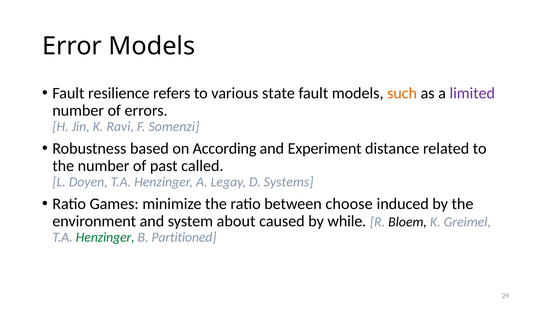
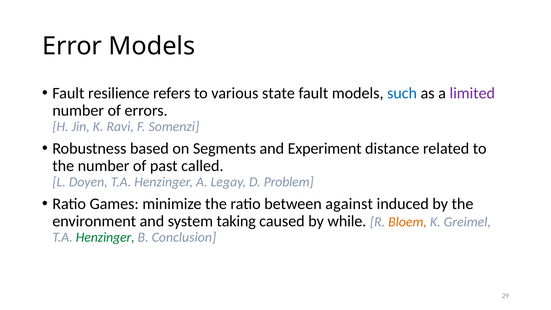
such colour: orange -> blue
According: According -> Segments
Systems: Systems -> Problem
choose: choose -> against
about: about -> taking
Bloem colour: black -> orange
Partitioned: Partitioned -> Conclusion
